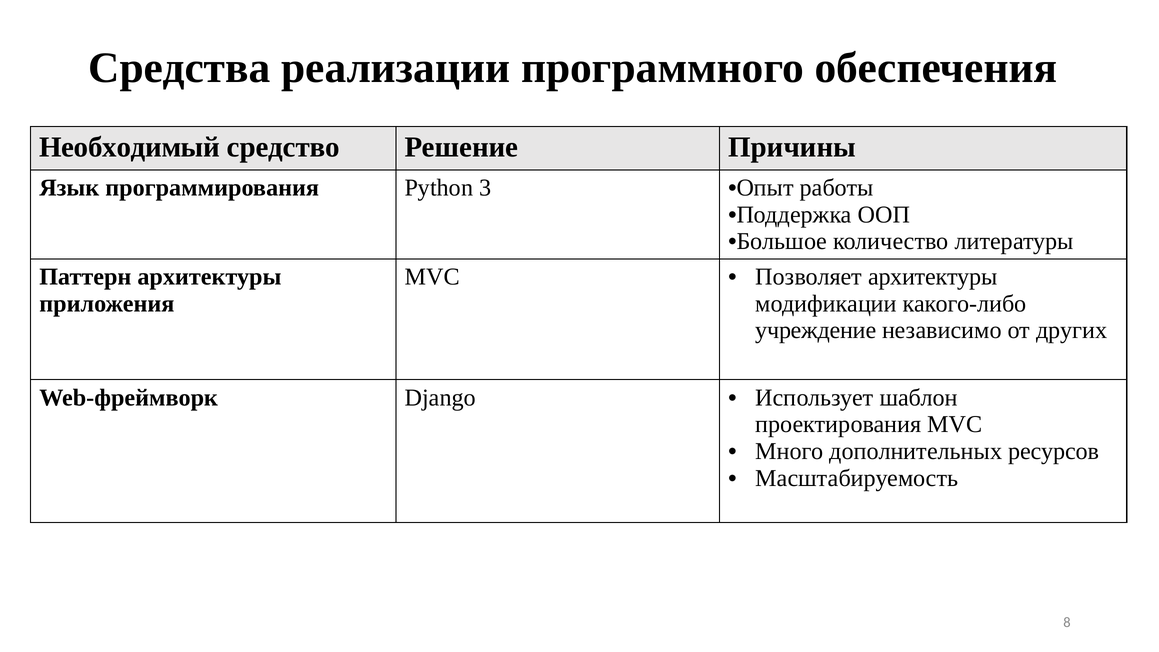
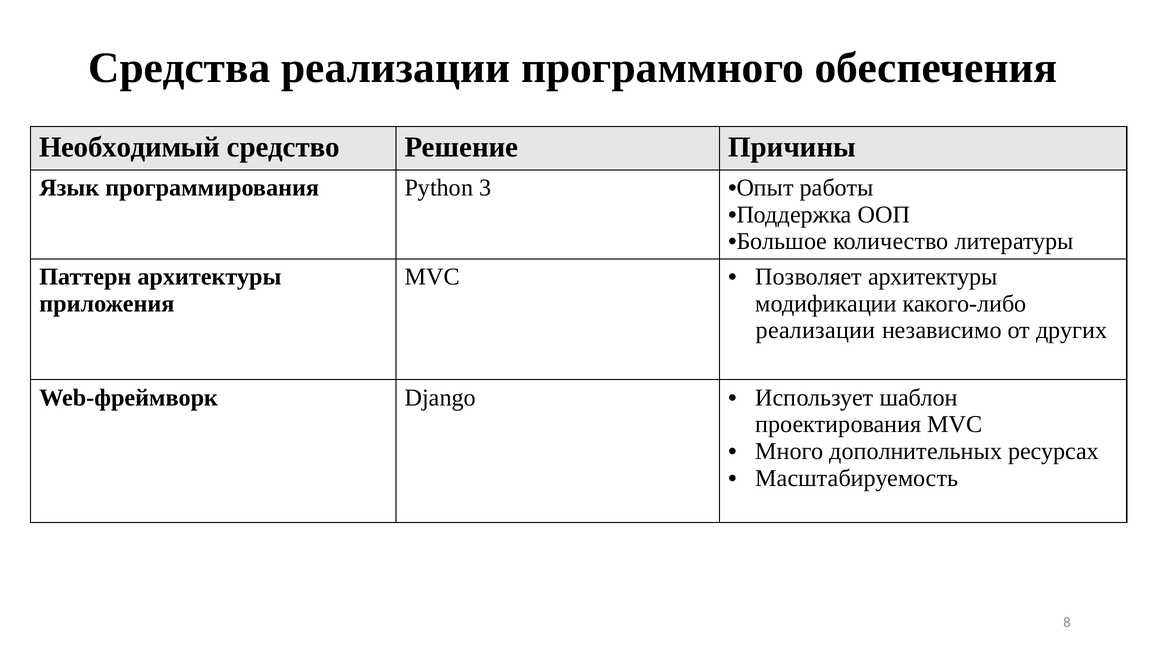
учреждение at (816, 330): учреждение -> реализации
ресурсов: ресурсов -> ресурсах
